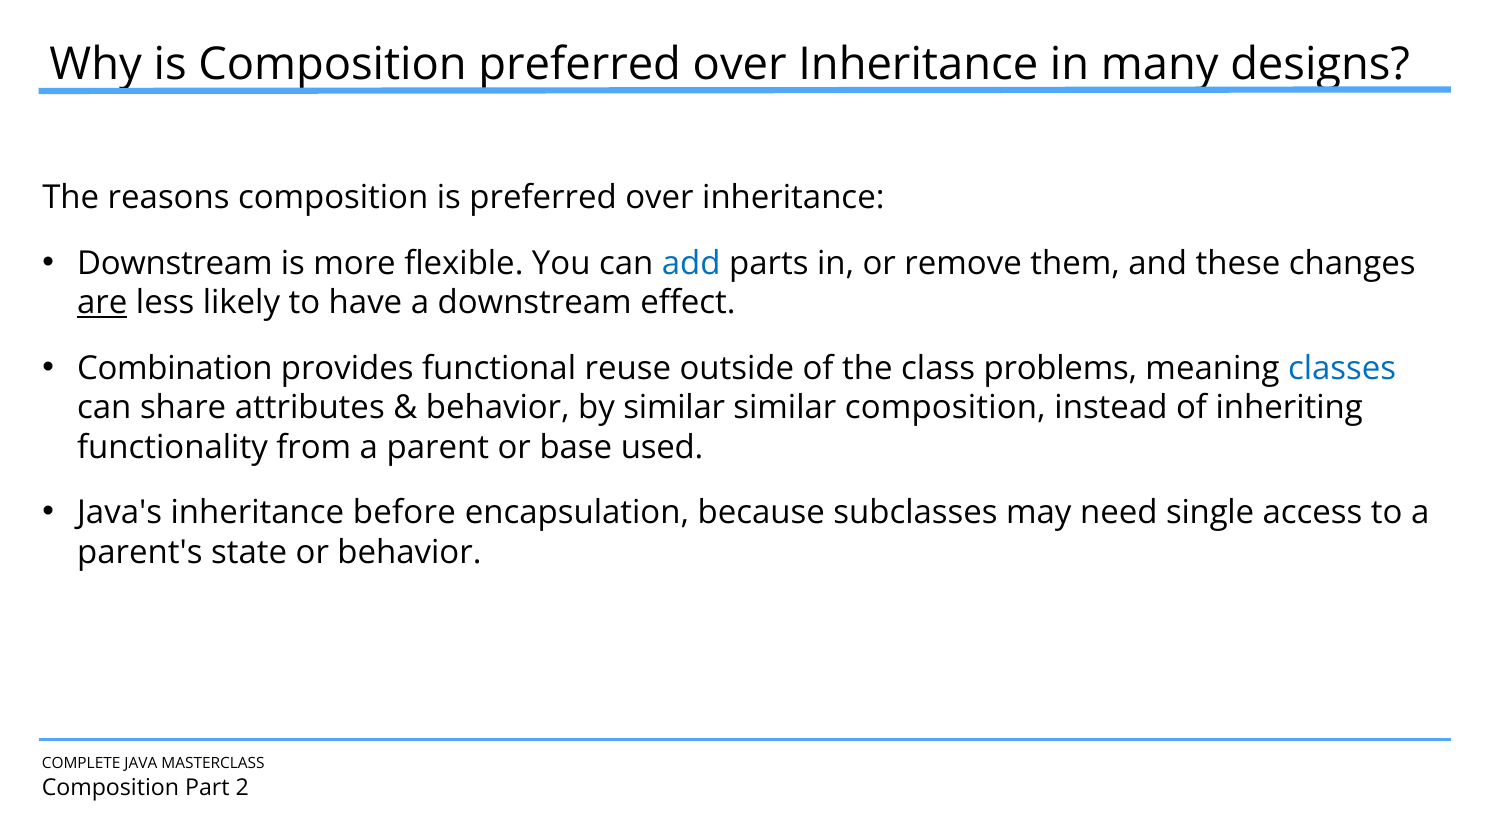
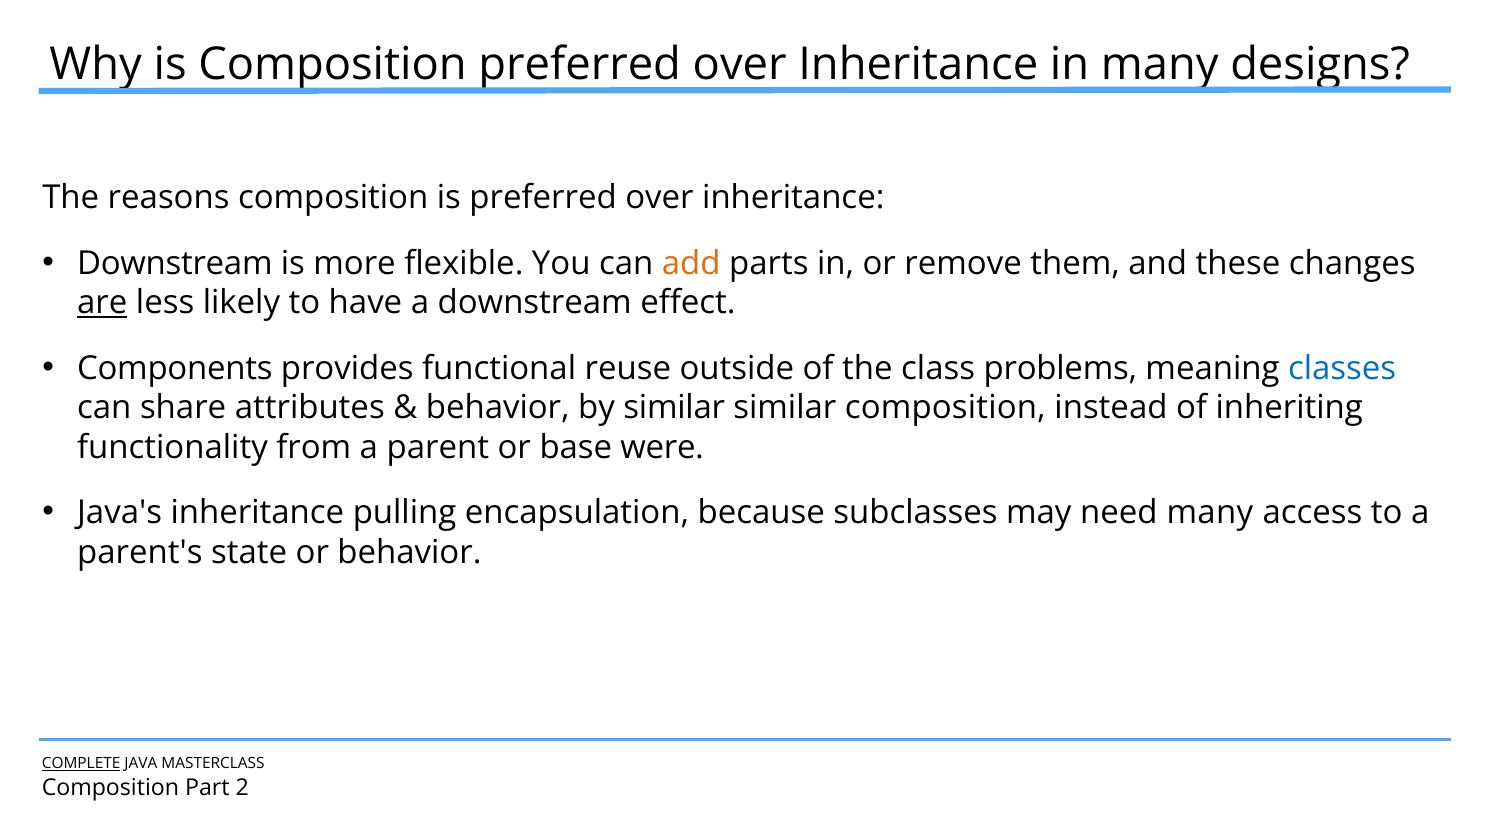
add colour: blue -> orange
Combination: Combination -> Components
used: used -> were
before: before -> pulling
need single: single -> many
COMPLETE underline: none -> present
